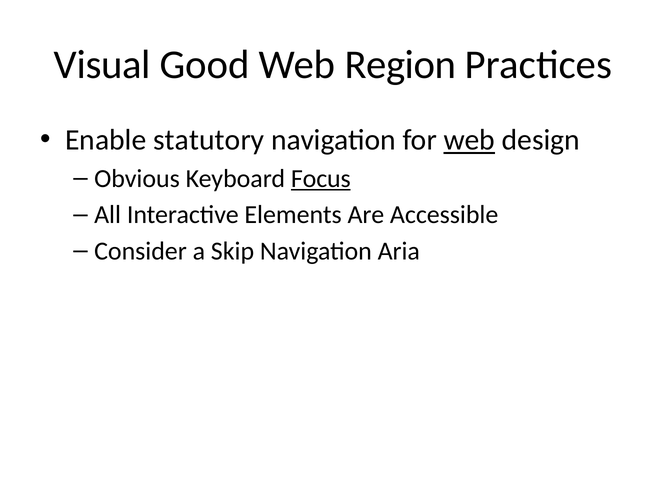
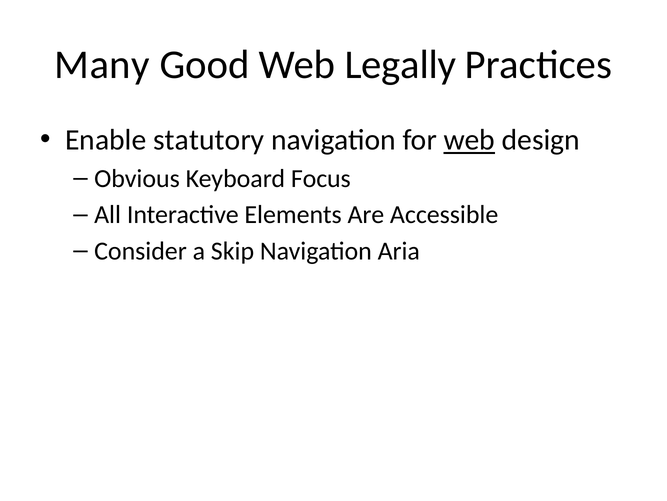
Visual: Visual -> Many
Region: Region -> Legally
Focus underline: present -> none
